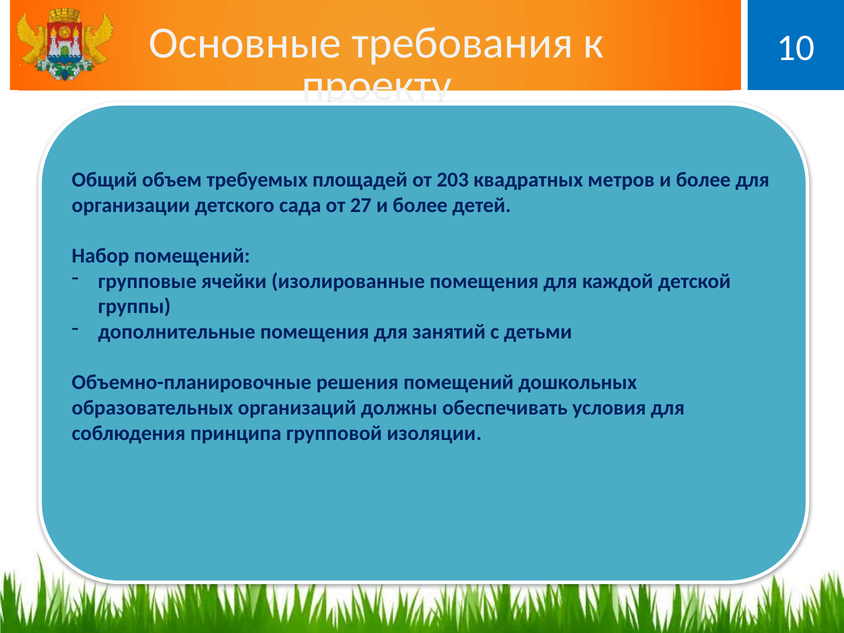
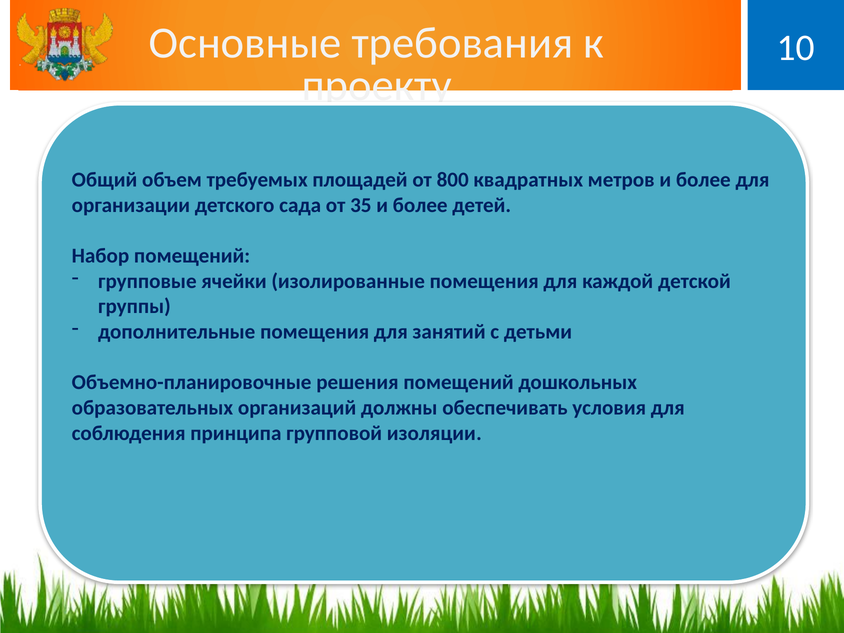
203: 203 -> 800
27: 27 -> 35
